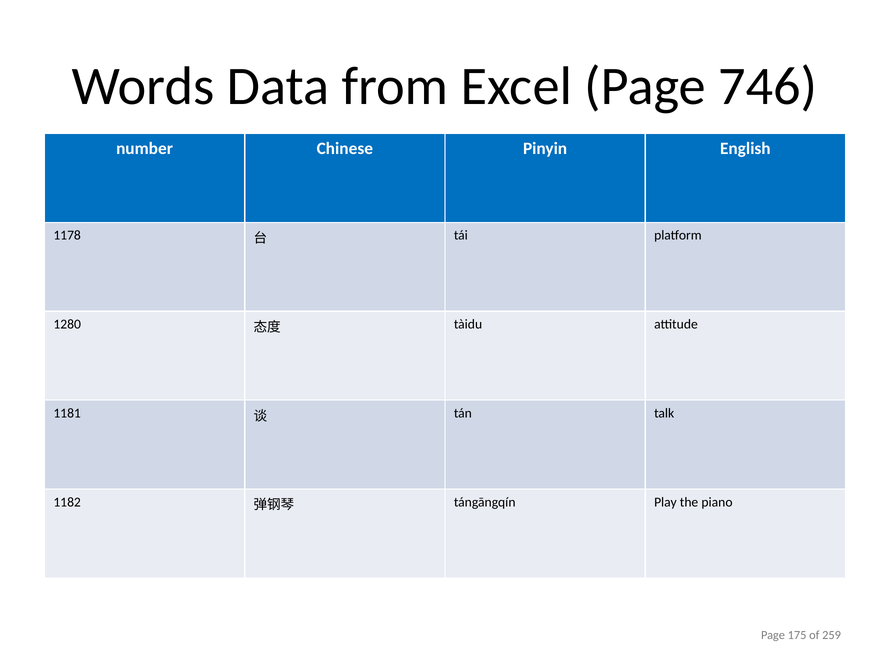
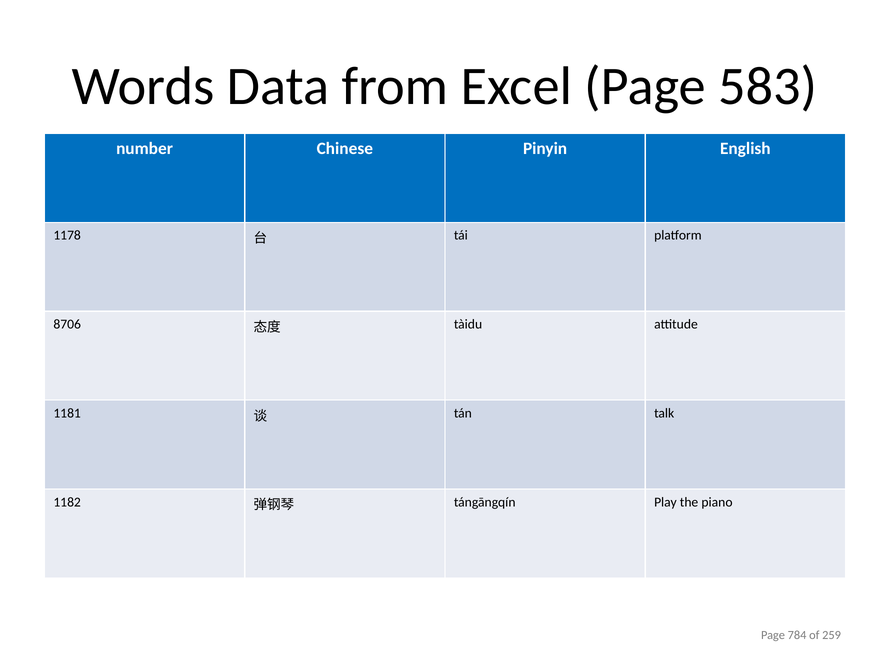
746: 746 -> 583
1280: 1280 -> 8706
175: 175 -> 784
